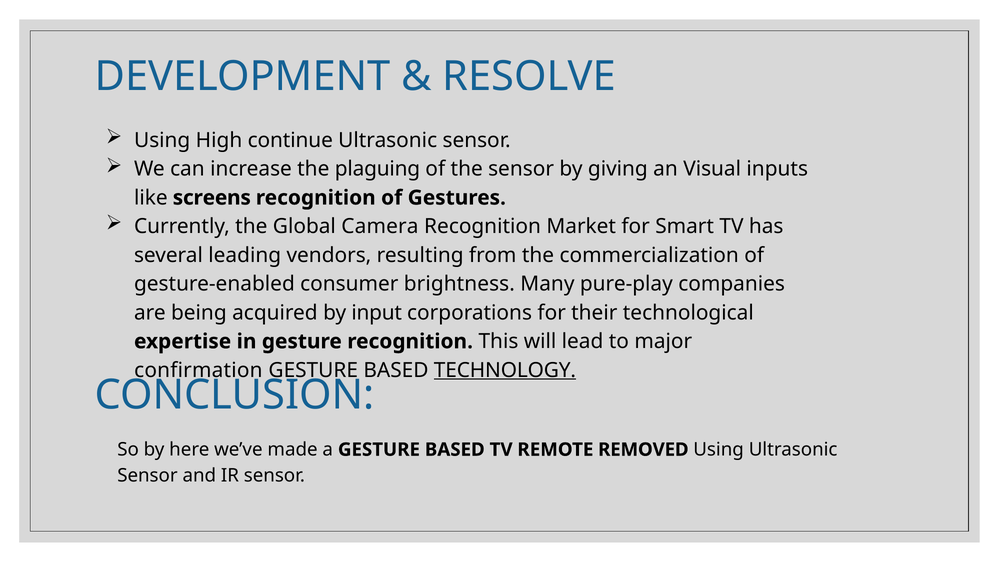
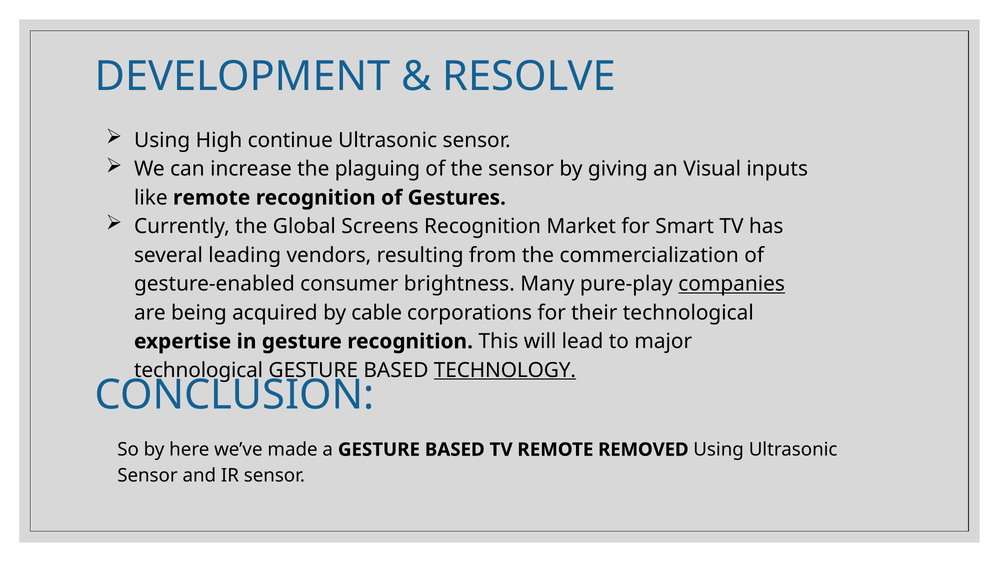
like screens: screens -> remote
Camera: Camera -> Screens
companies underline: none -> present
input: input -> cable
confirmation at (198, 370): confirmation -> technological
